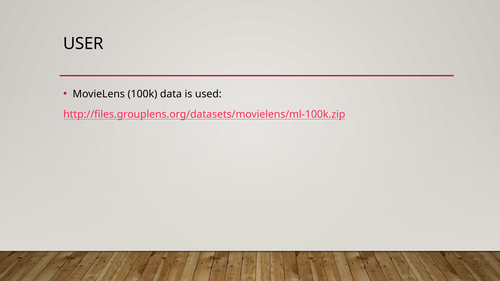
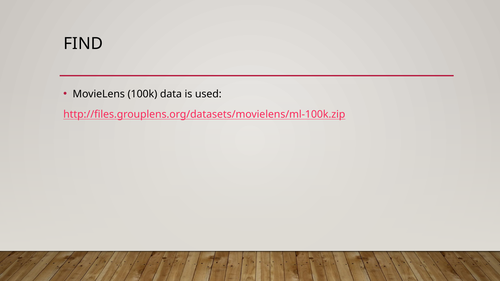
USER: USER -> FIND
